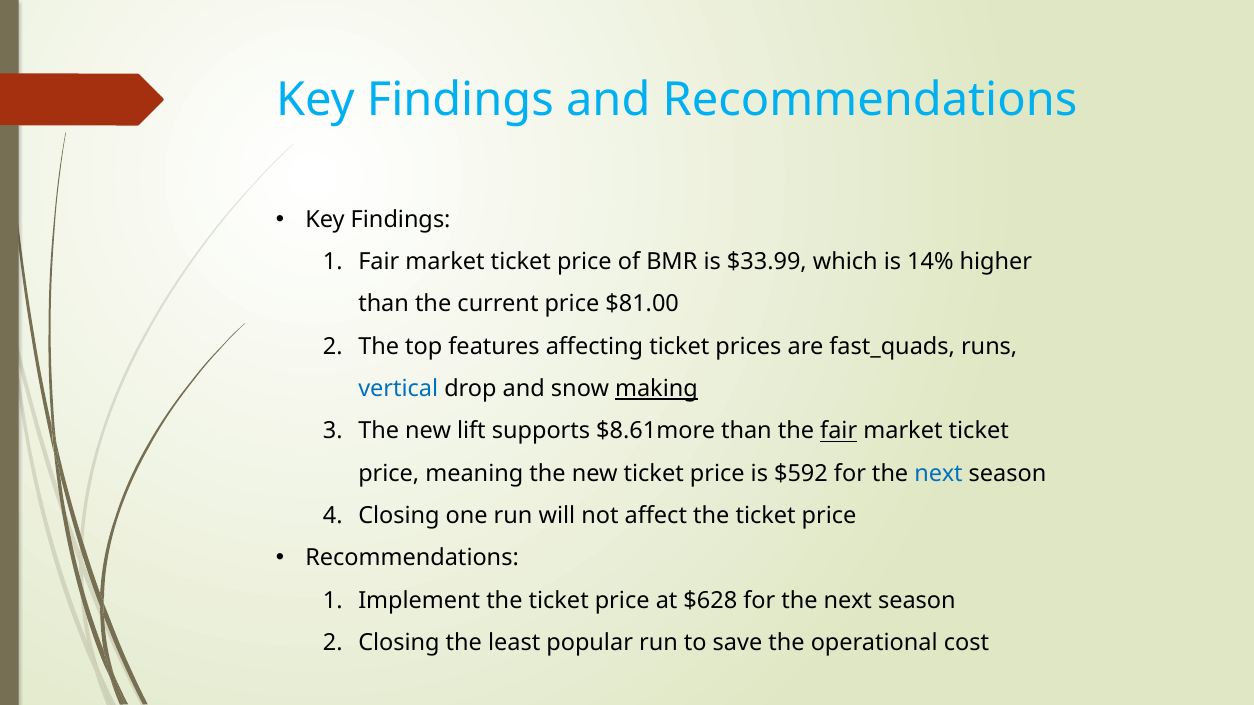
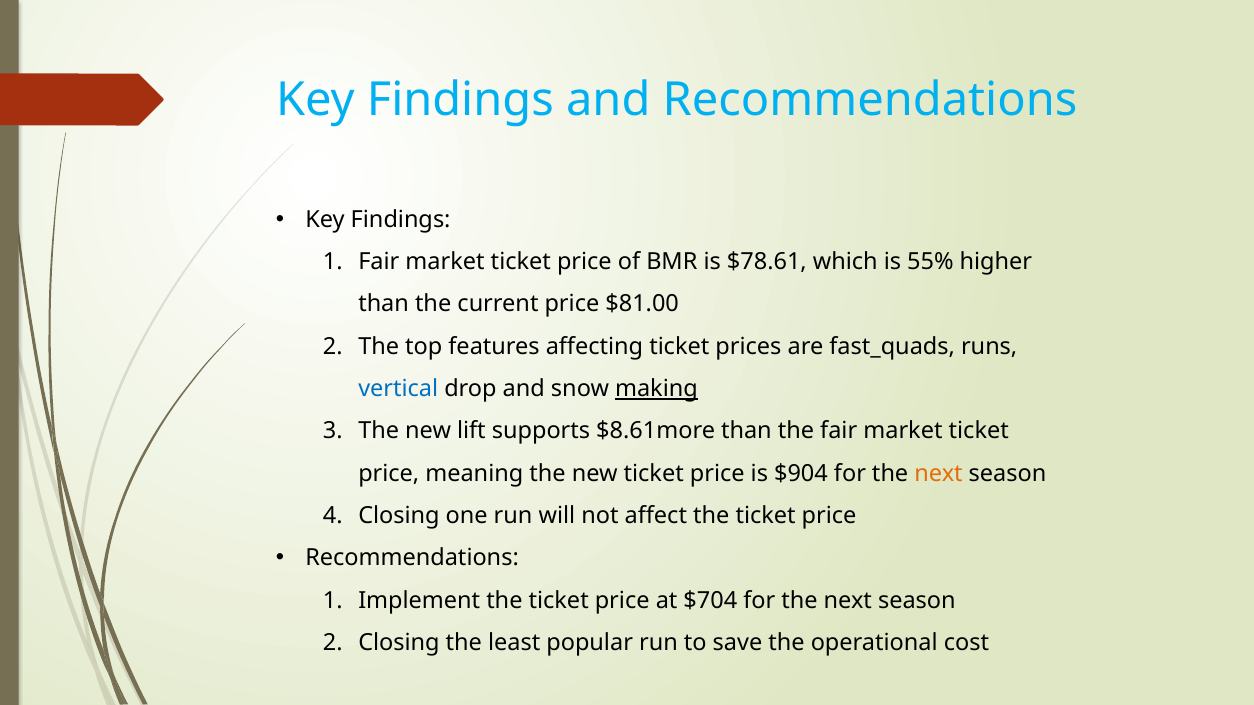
$33.99: $33.99 -> $78.61
14%: 14% -> 55%
fair at (839, 431) underline: present -> none
$592: $592 -> $904
next at (939, 474) colour: blue -> orange
$628: $628 -> $704
